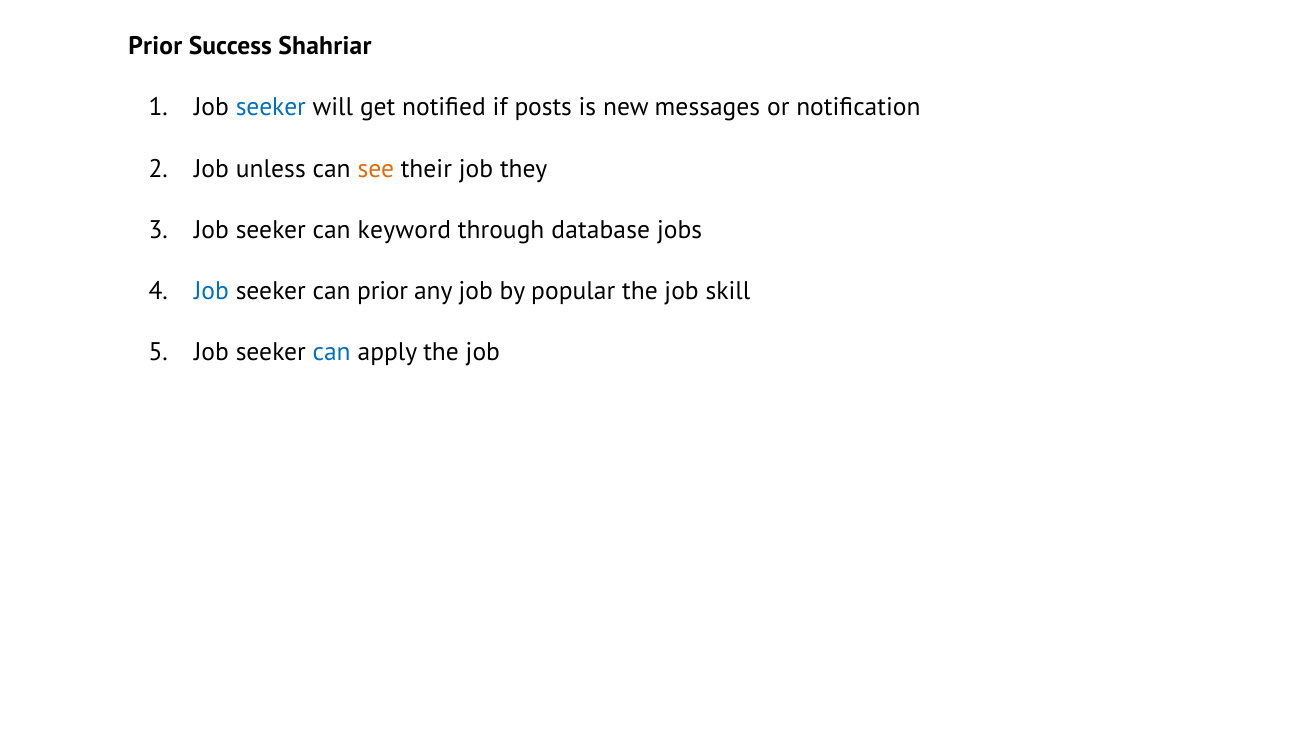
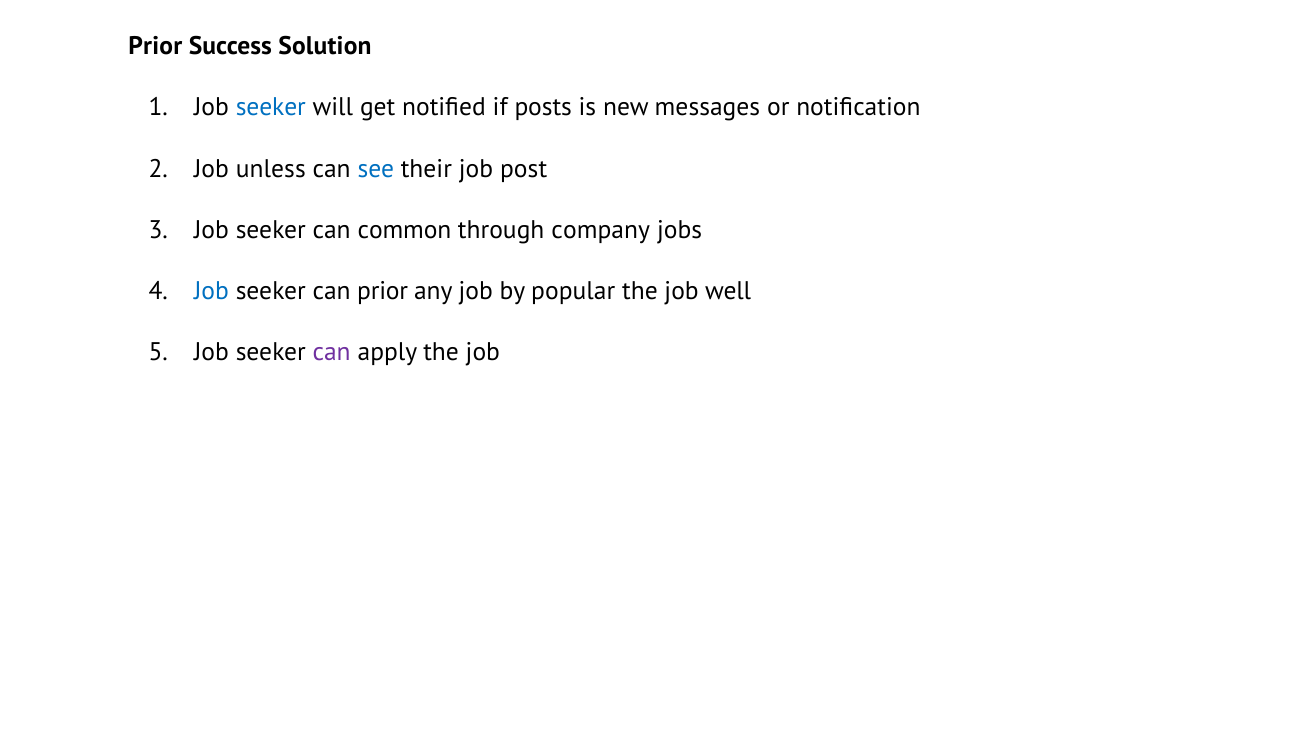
Shahriar: Shahriar -> Solution
see colour: orange -> blue
they: they -> post
keyword: keyword -> common
database: database -> company
skill: skill -> well
can at (332, 352) colour: blue -> purple
